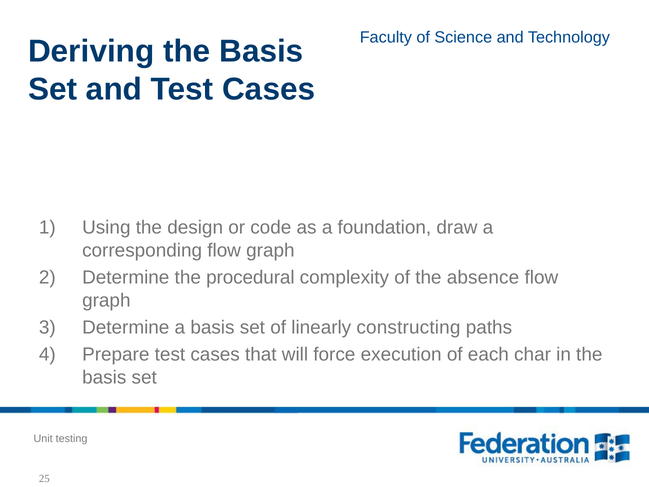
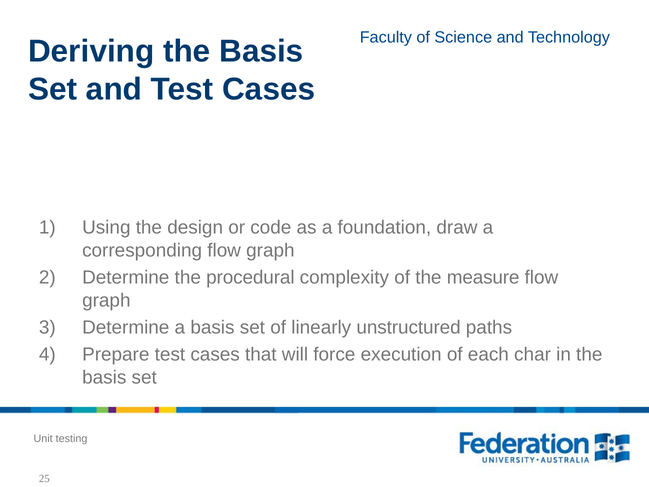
absence: absence -> measure
constructing: constructing -> unstructured
